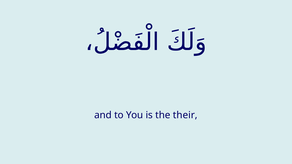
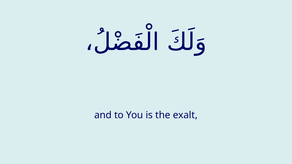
their: their -> exalt
